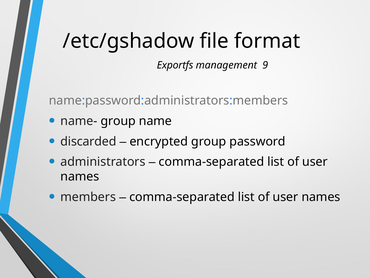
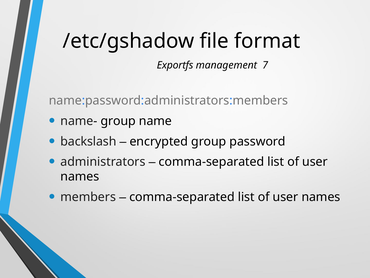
9: 9 -> 7
discarded: discarded -> backslash
